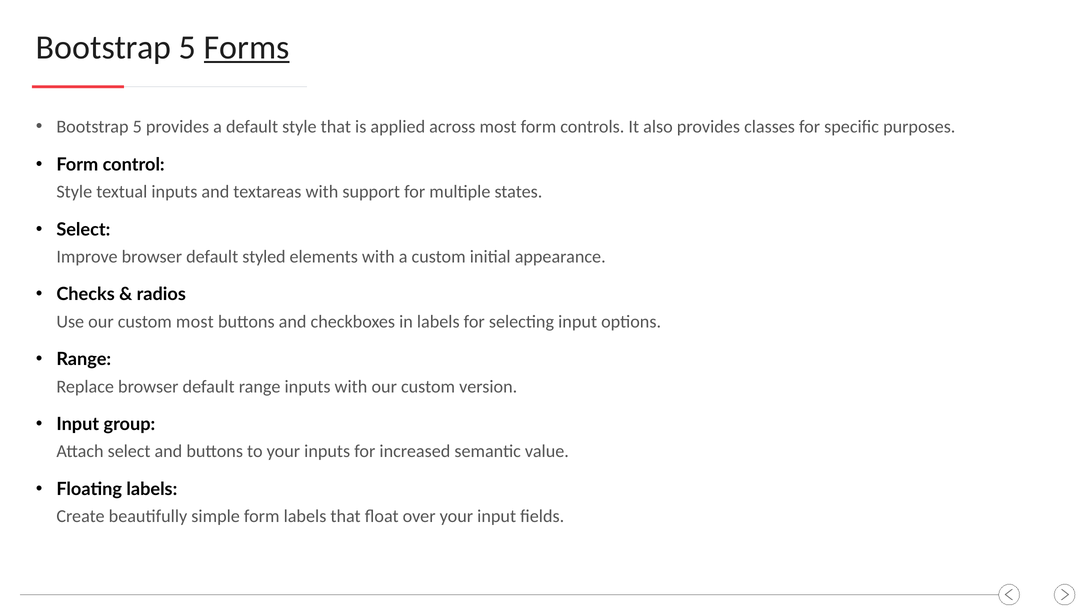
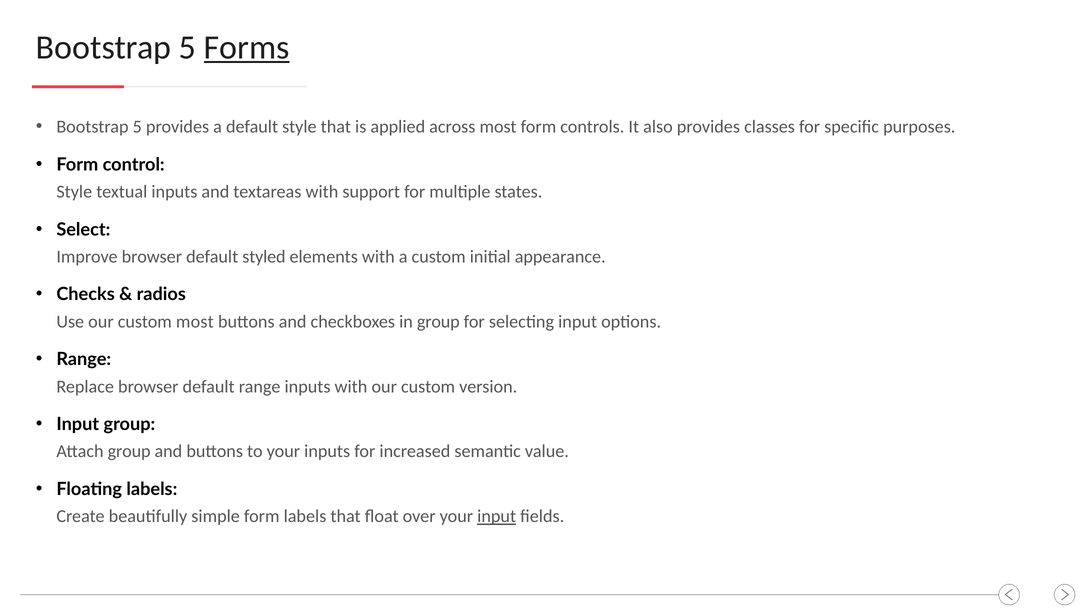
in labels: labels -> group
Attach select: select -> group
input at (497, 516) underline: none -> present
